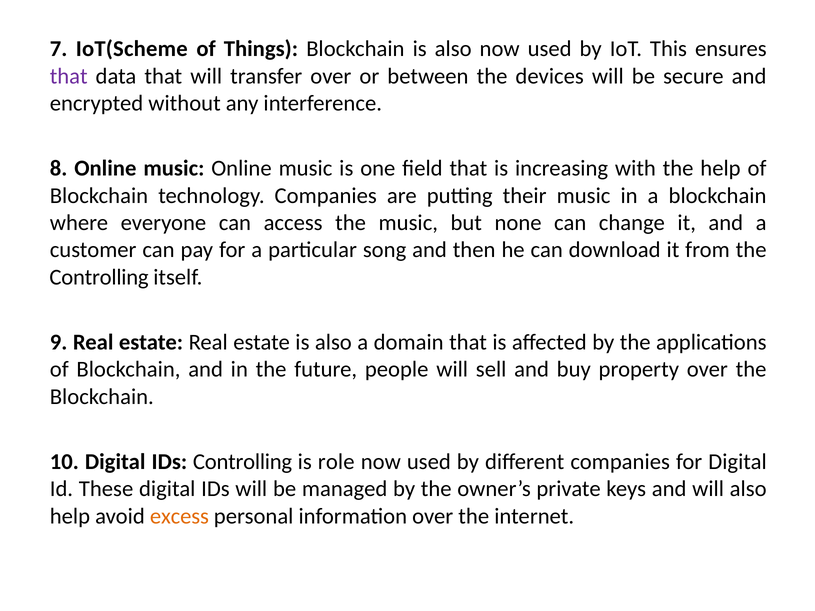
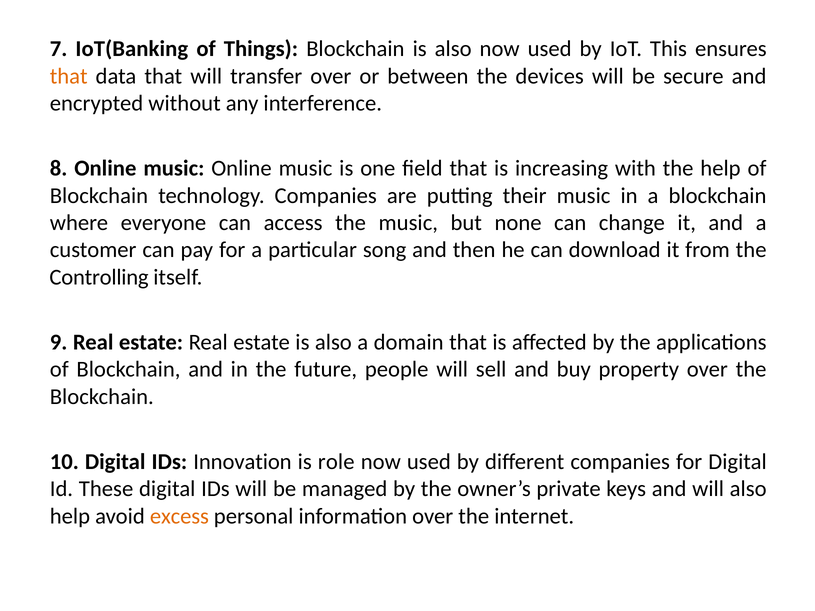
IoT(Scheme: IoT(Scheme -> IoT(Banking
that at (69, 76) colour: purple -> orange
IDs Controlling: Controlling -> Innovation
